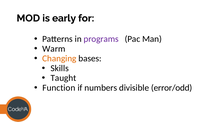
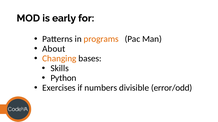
programs colour: purple -> orange
Warm: Warm -> About
Taught: Taught -> Python
Function: Function -> Exercises
